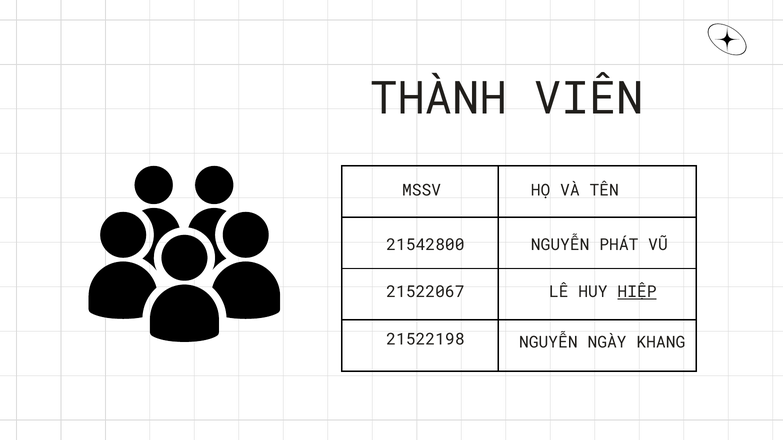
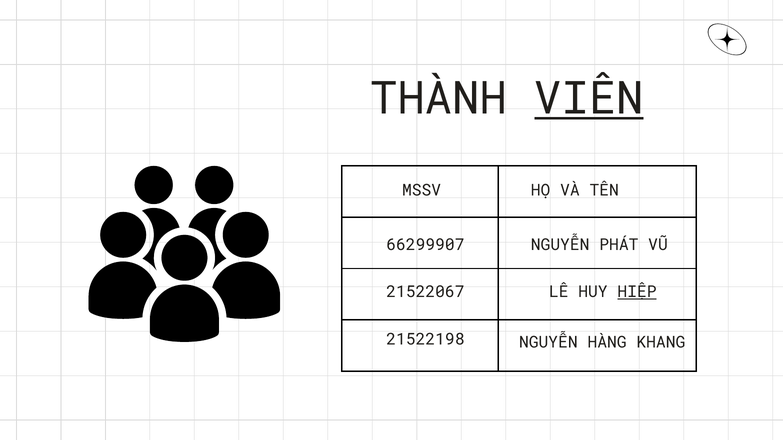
VIÊN underline: none -> present
21542800: 21542800 -> 66299907
NGÀY: NGÀY -> HÀNG
